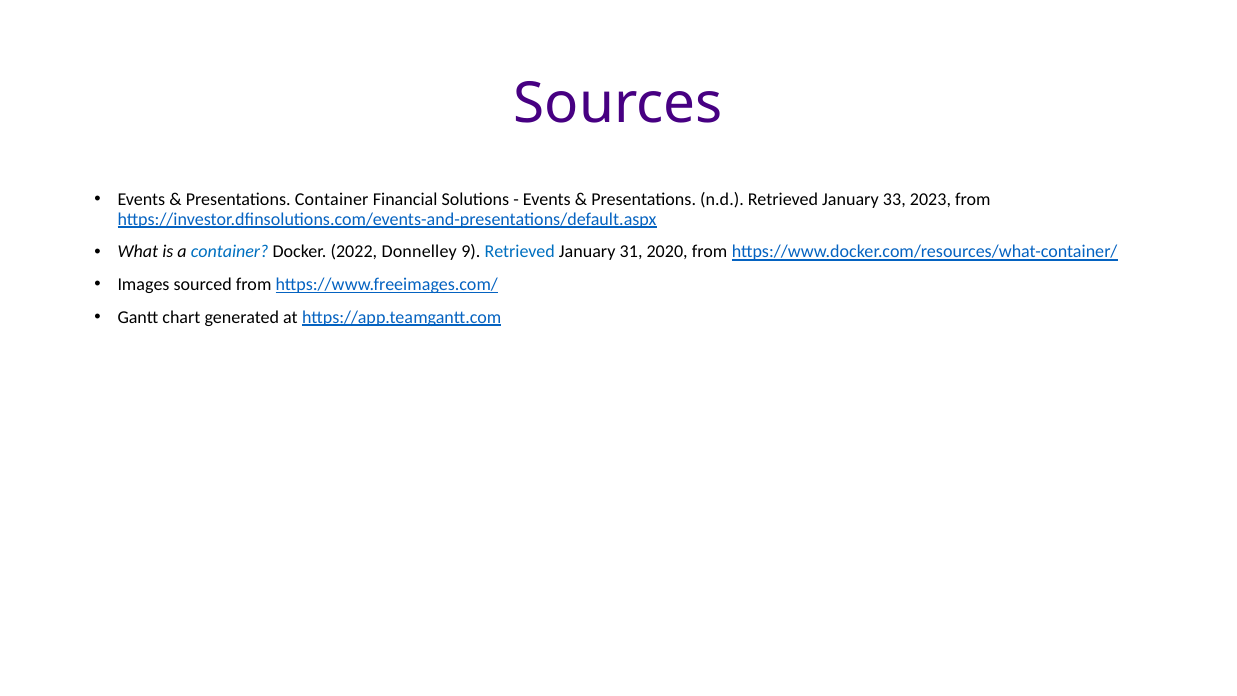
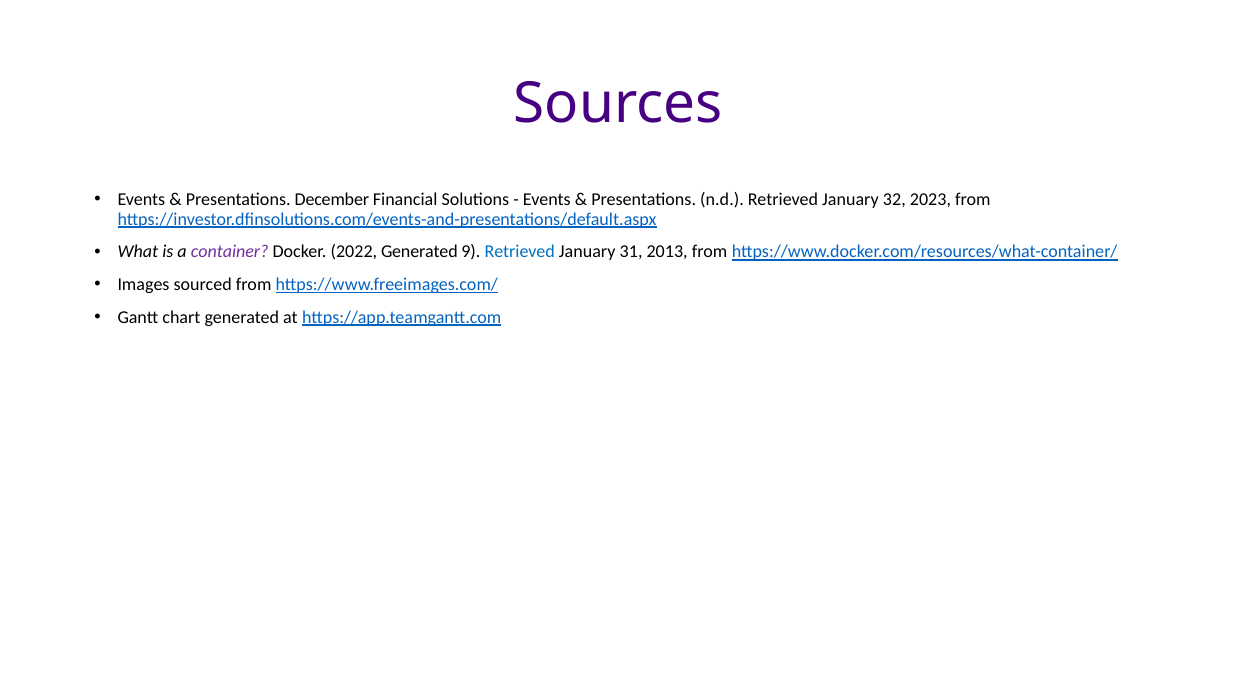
Presentations Container: Container -> December
33: 33 -> 32
container at (230, 252) colour: blue -> purple
2022 Donnelley: Donnelley -> Generated
2020: 2020 -> 2013
